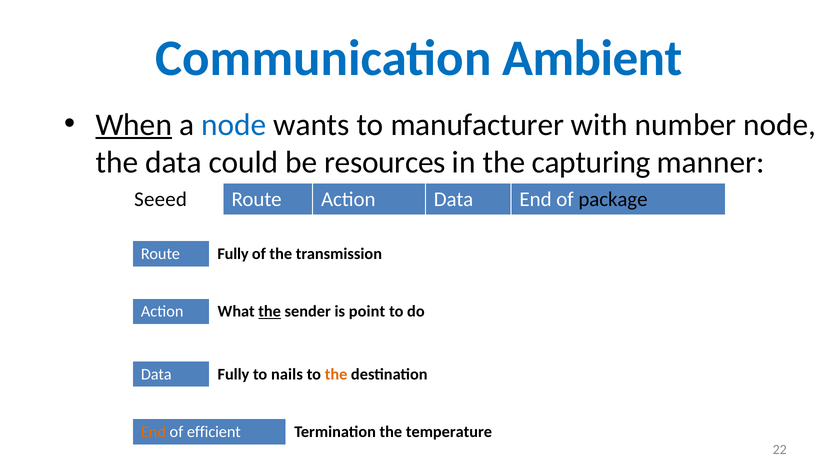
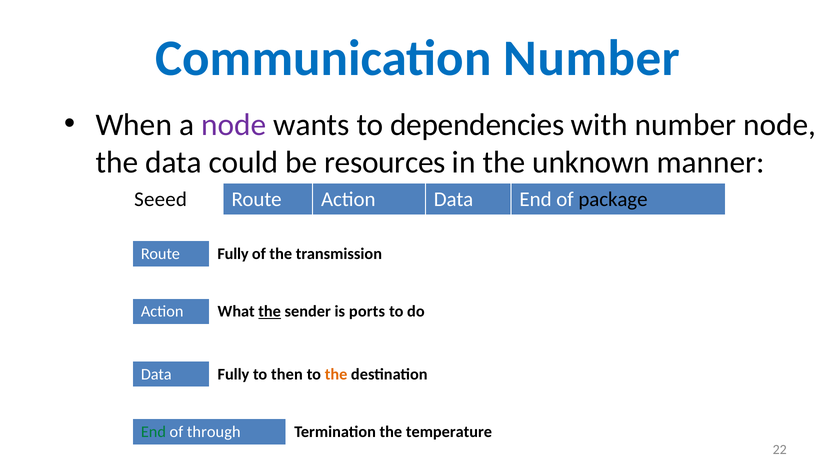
Communication Ambient: Ambient -> Number
When underline: present -> none
node at (234, 125) colour: blue -> purple
manufacturer: manufacturer -> dependencies
capturing: capturing -> unknown
point: point -> ports
nails: nails -> then
End at (153, 432) colour: orange -> green
efficient: efficient -> through
